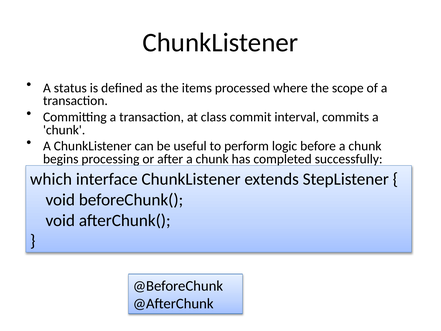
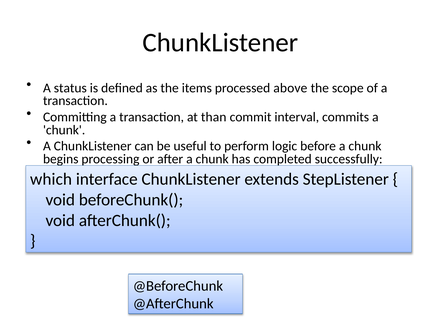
where: where -> above
class: class -> than
